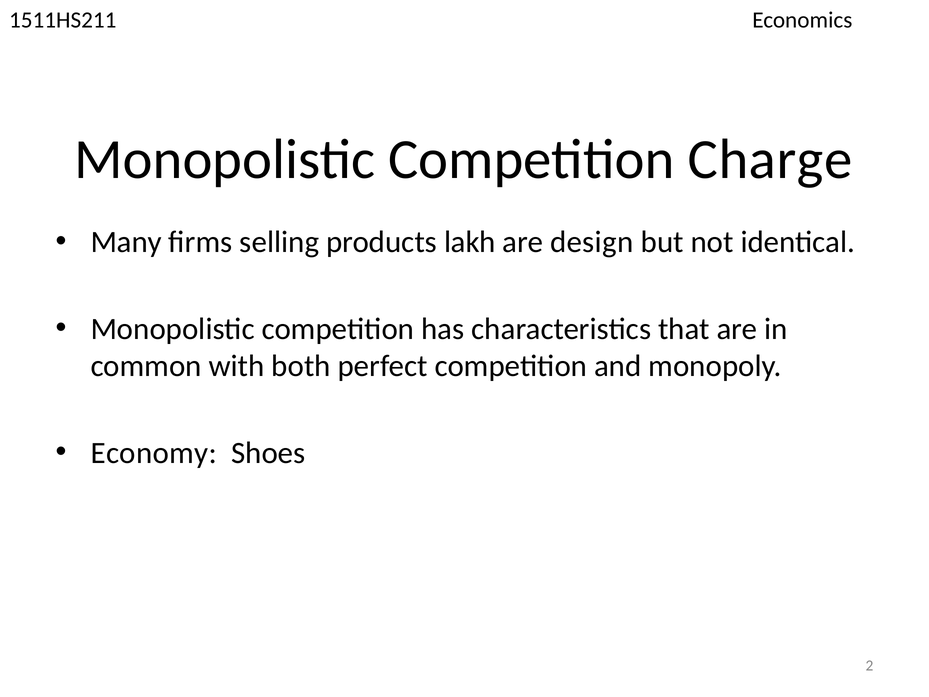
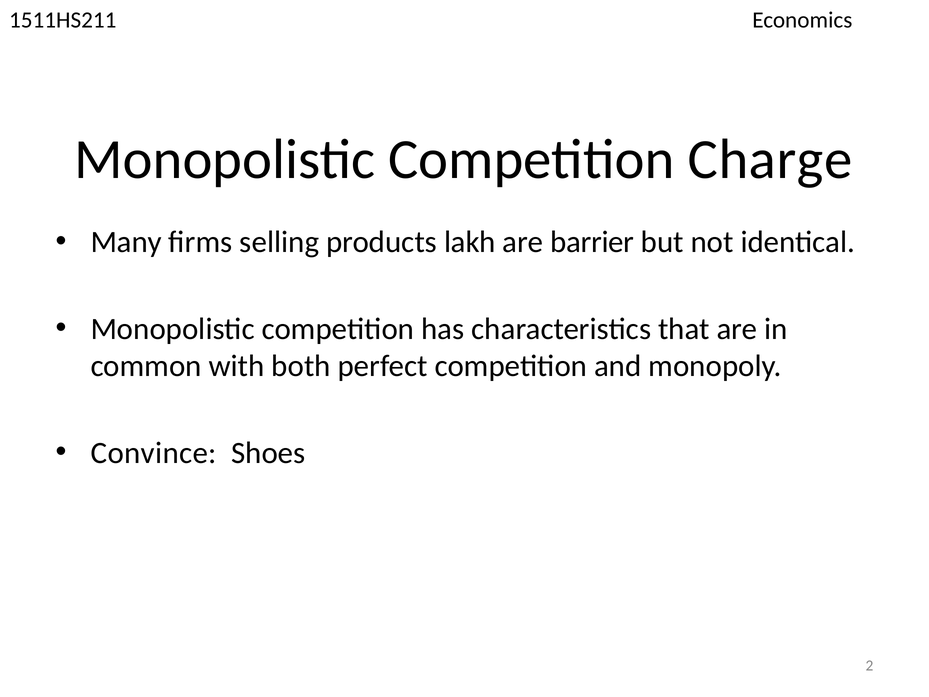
design: design -> barrier
Economy: Economy -> Convince
